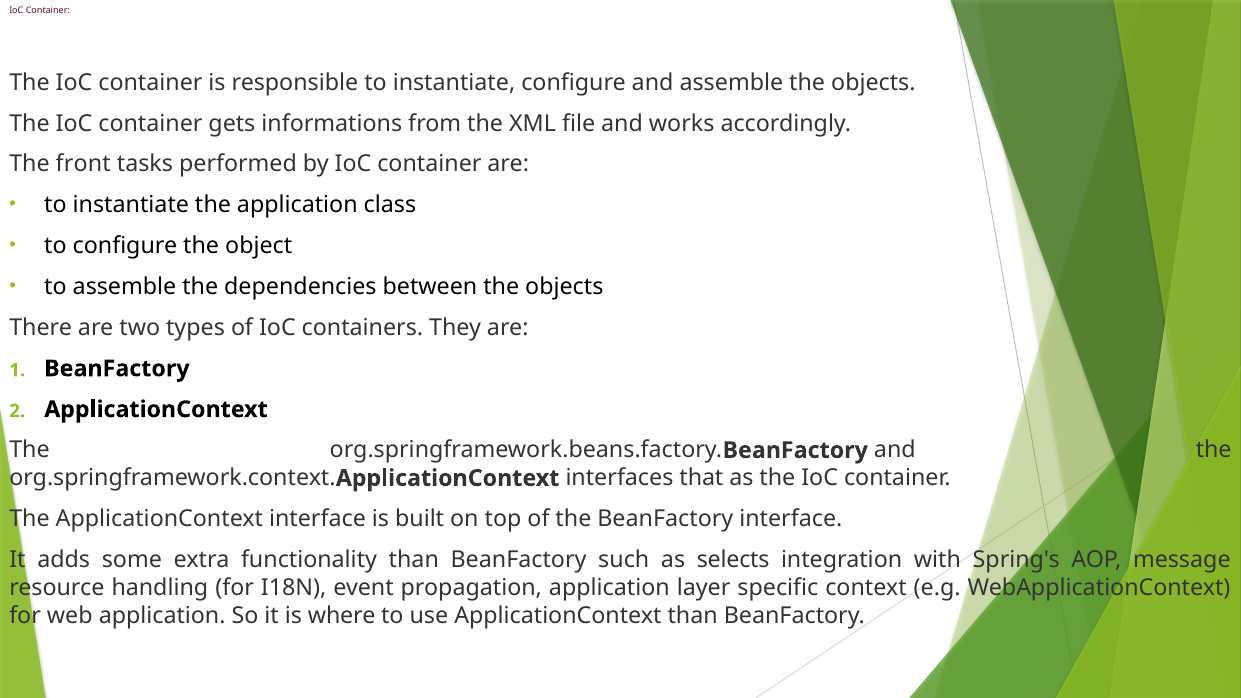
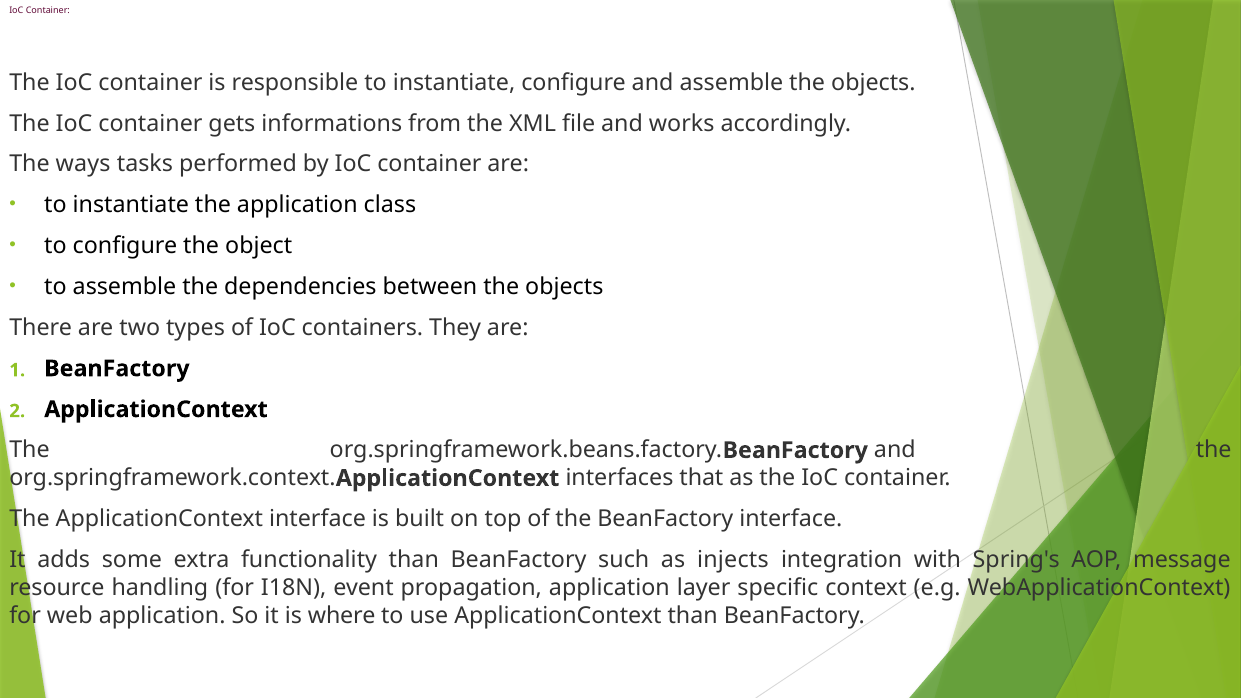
front: front -> ways
selects: selects -> injects
